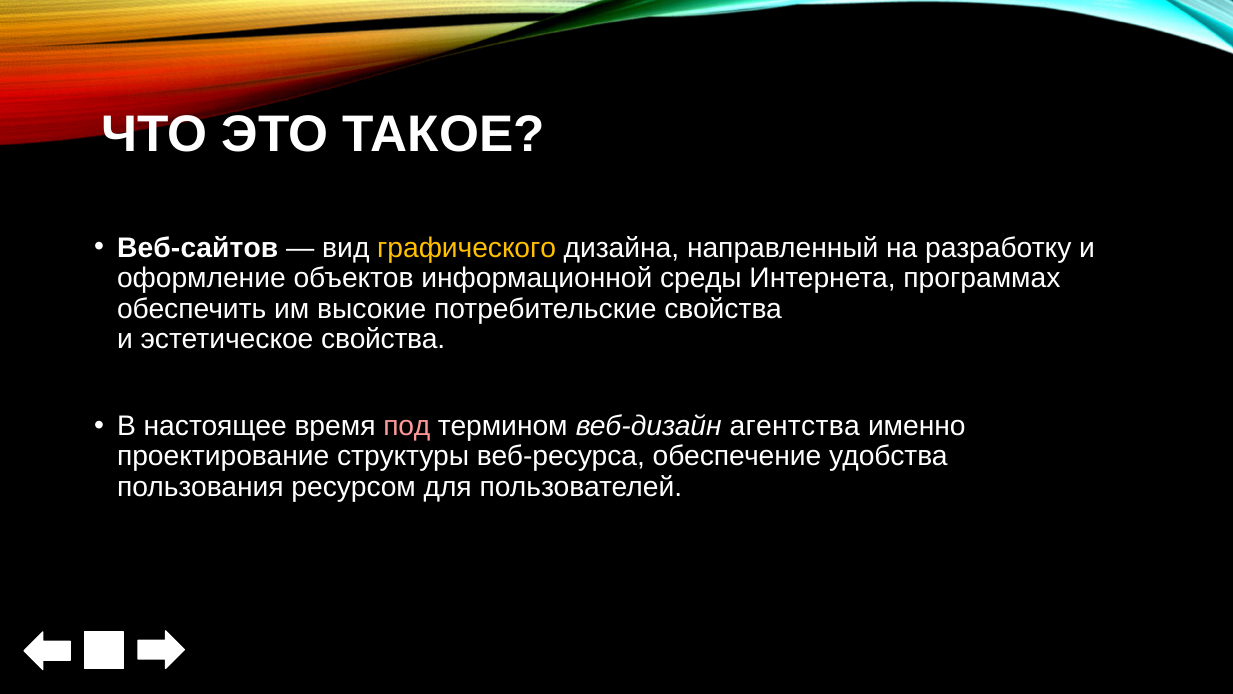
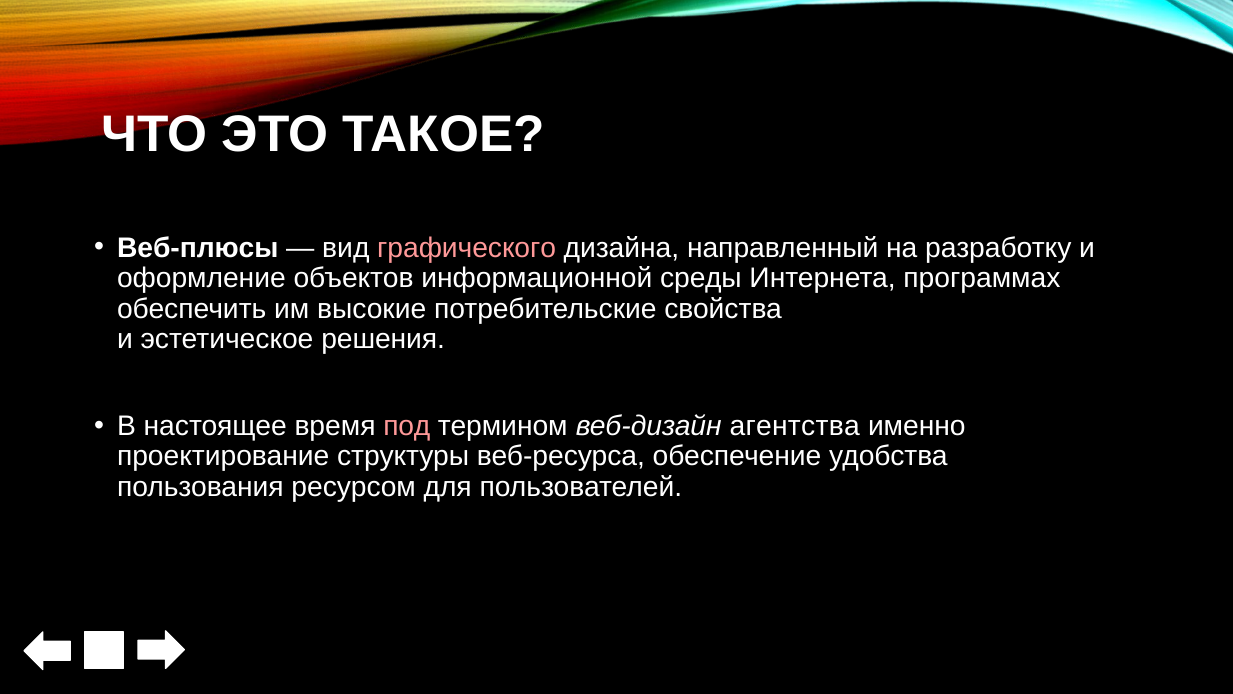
Веб-сайтов: Веб-сайтов -> Веб-плюсы
графического colour: yellow -> pink
эстетическое свойства: свойства -> решения
